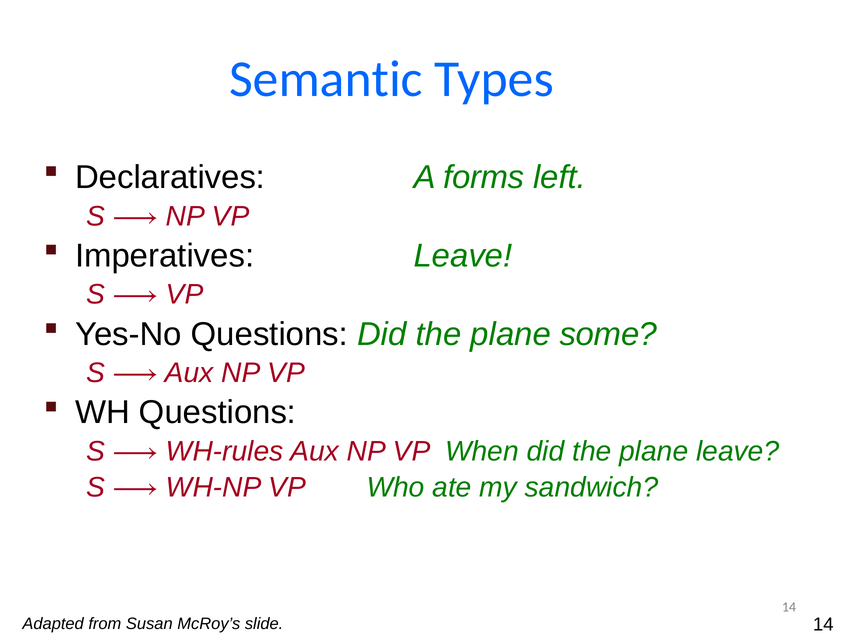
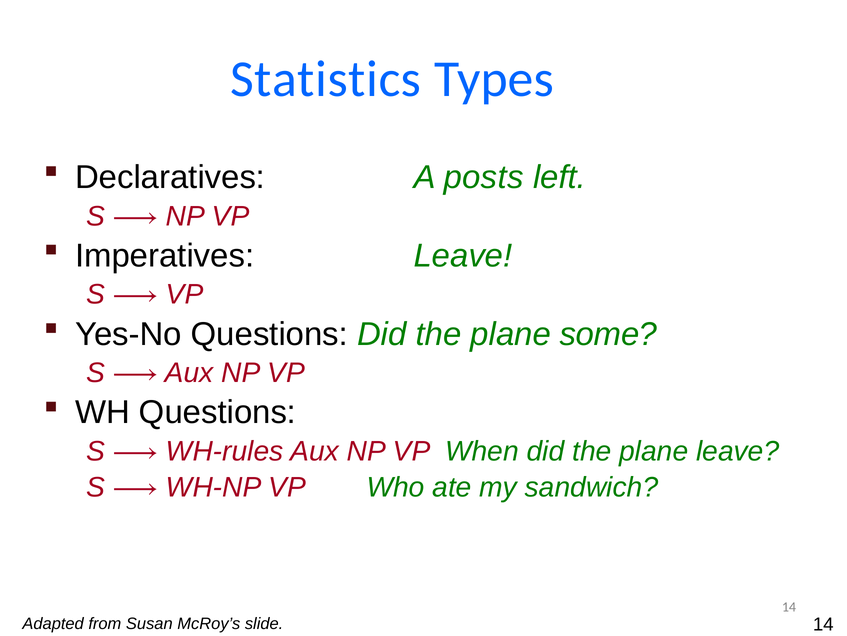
Semantic: Semantic -> Statistics
forms: forms -> posts
